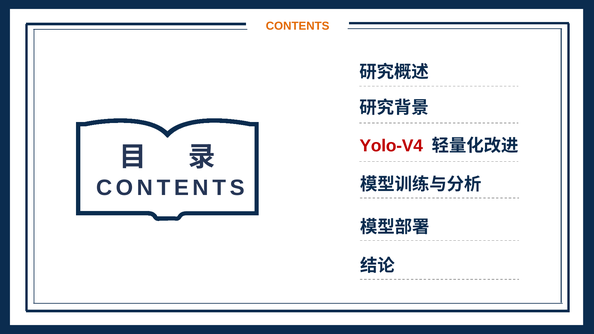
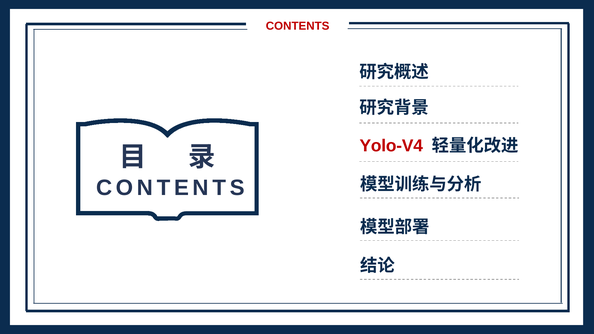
CONTENTS at (298, 26) colour: orange -> red
